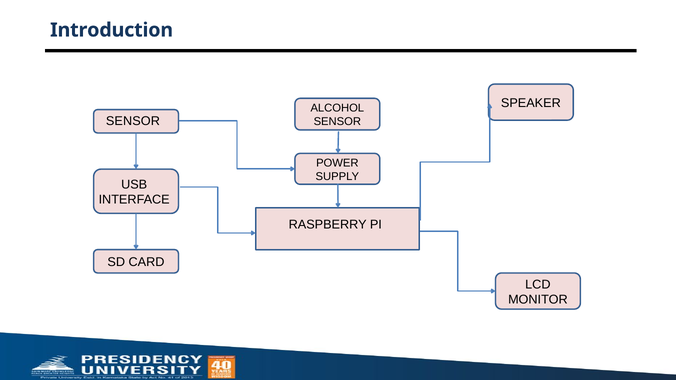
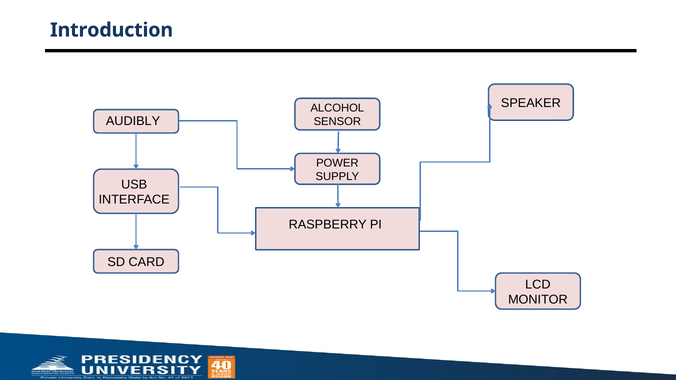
SENSOR at (133, 121): SENSOR -> AUDIBLY
